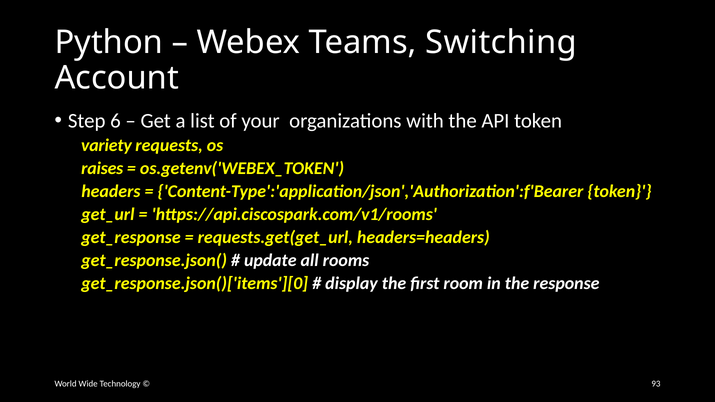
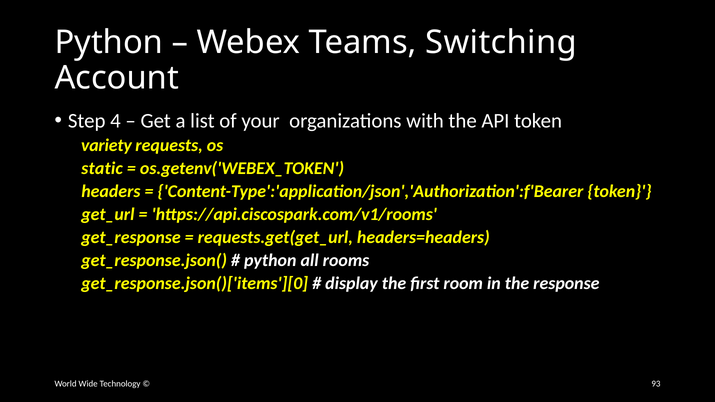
6: 6 -> 4
raises: raises -> static
update at (270, 261): update -> python
